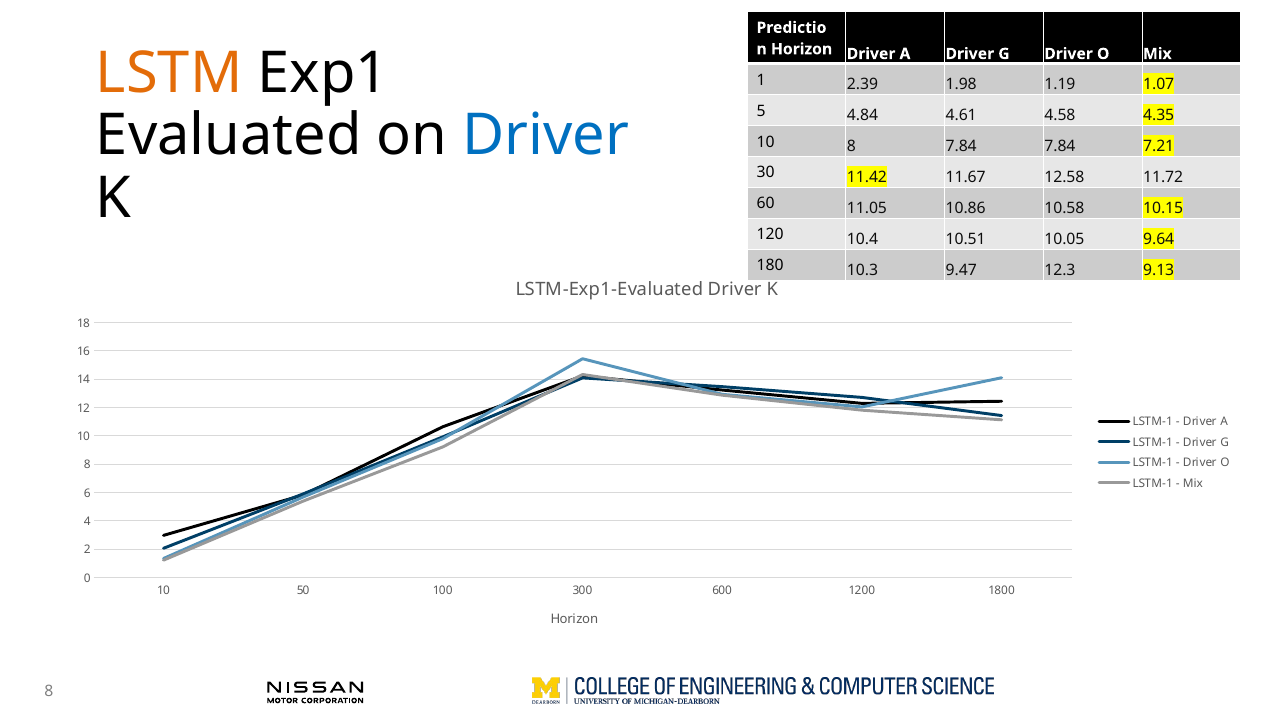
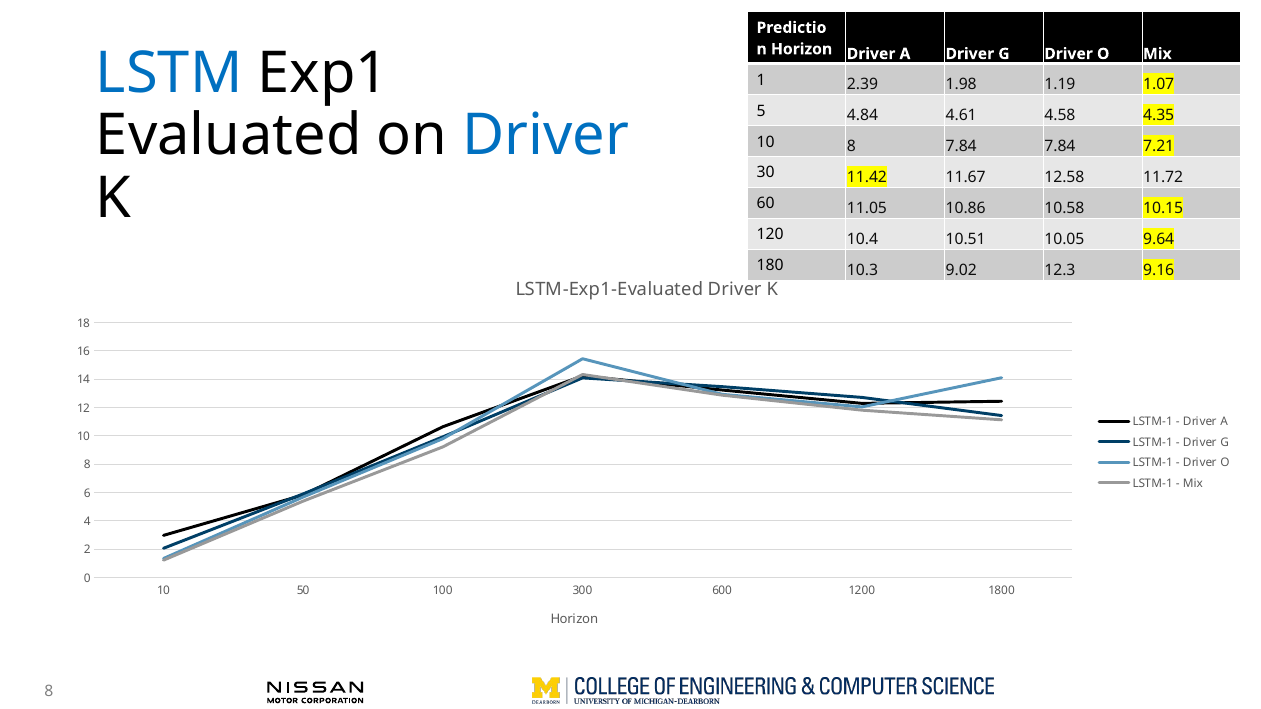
LSTM colour: orange -> blue
9.47: 9.47 -> 9.02
9.13: 9.13 -> 9.16
